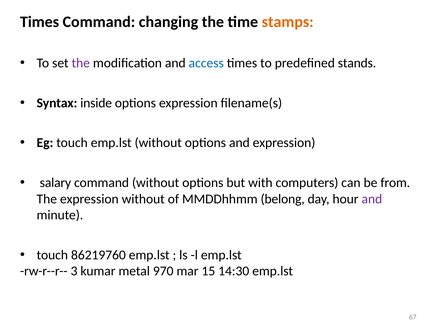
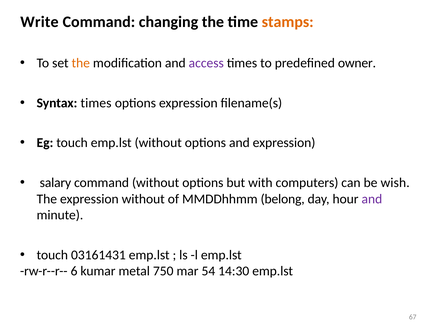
Times at (40, 22): Times -> Write
the at (81, 63) colour: purple -> orange
access colour: blue -> purple
stands: stands -> owner
Syntax inside: inside -> times
from: from -> wish
86219760: 86219760 -> 03161431
3: 3 -> 6
970: 970 -> 750
15: 15 -> 54
